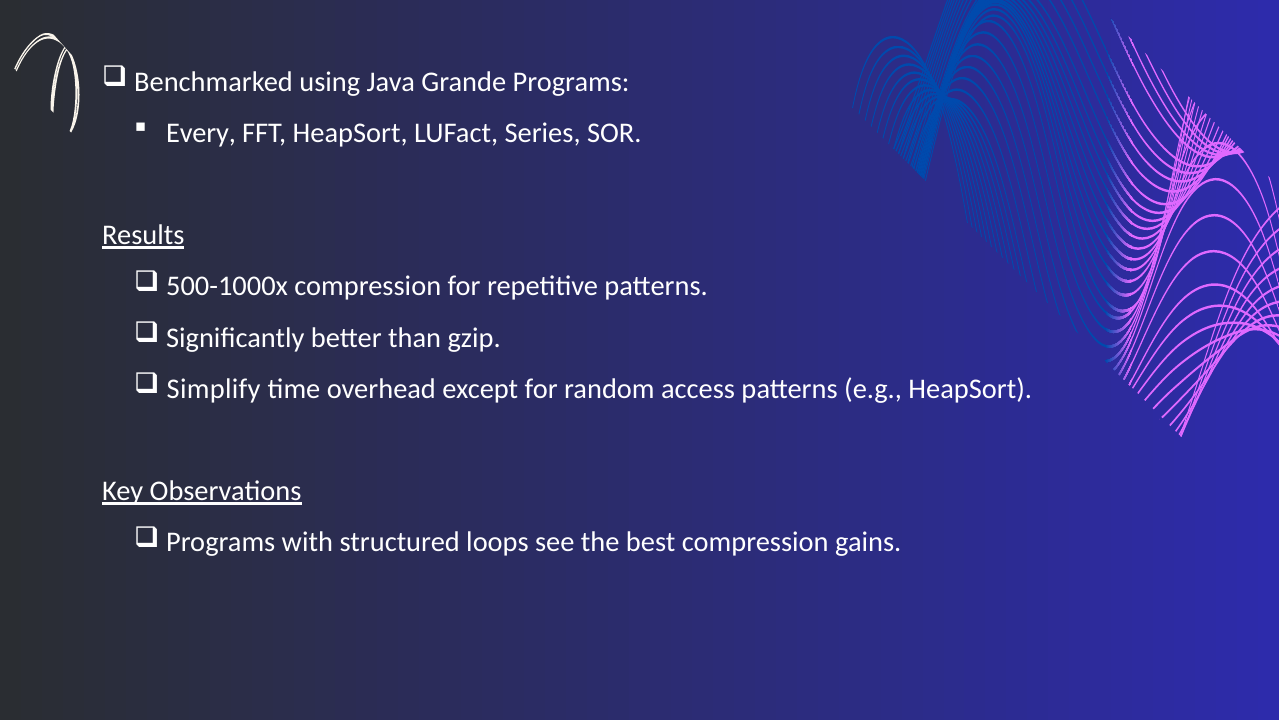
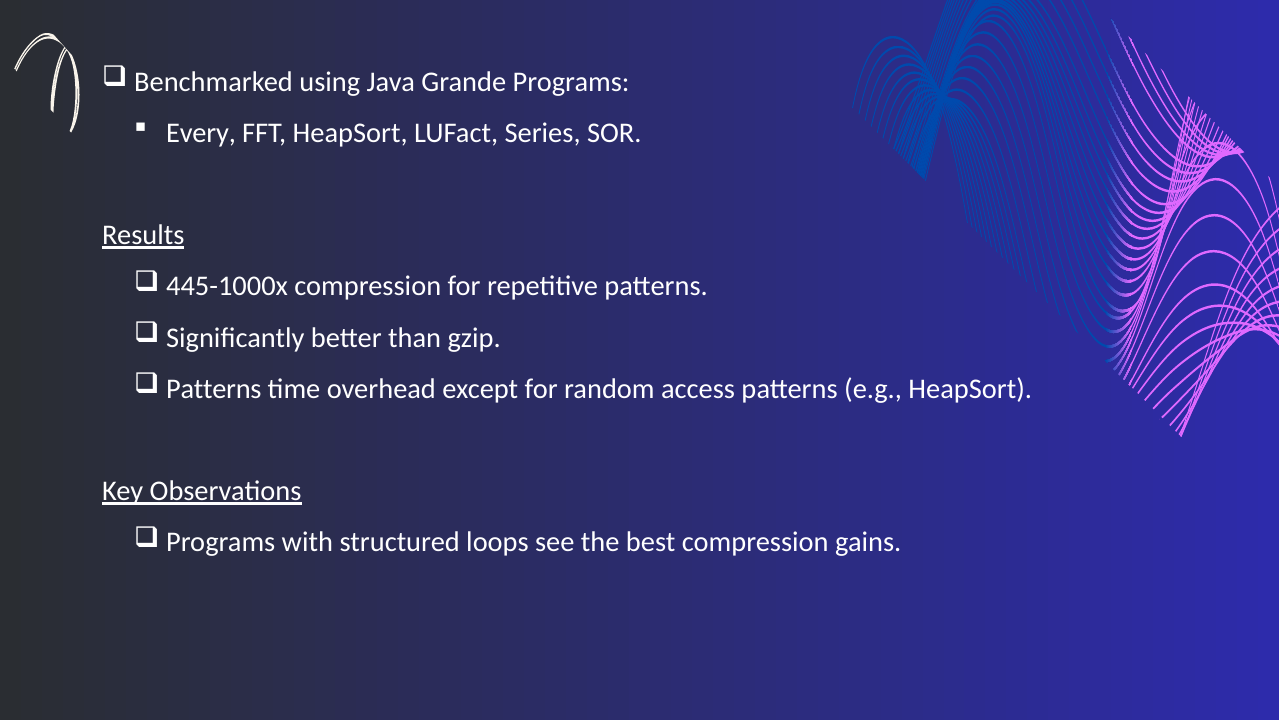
500-1000x: 500-1000x -> 445-1000x
Simplify at (214, 389): Simplify -> Patterns
